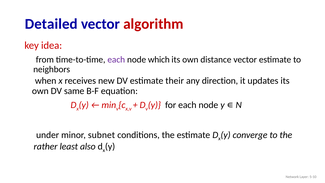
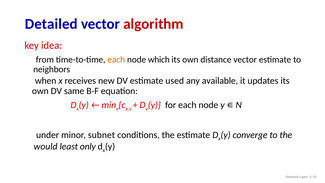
each at (116, 59) colour: purple -> orange
their: their -> used
direction: direction -> available
rather: rather -> would
also: also -> only
